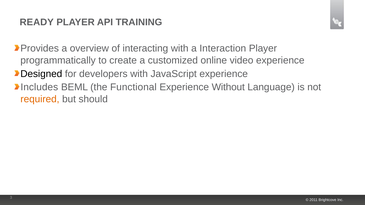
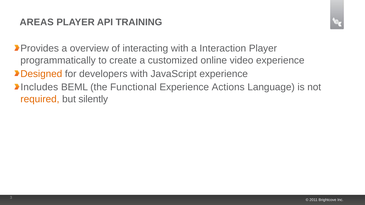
READY: READY -> AREAS
Designed colour: black -> orange
Without: Without -> Actions
should: should -> silently
